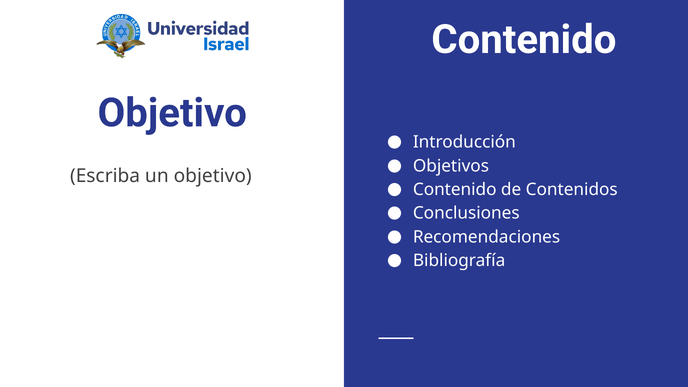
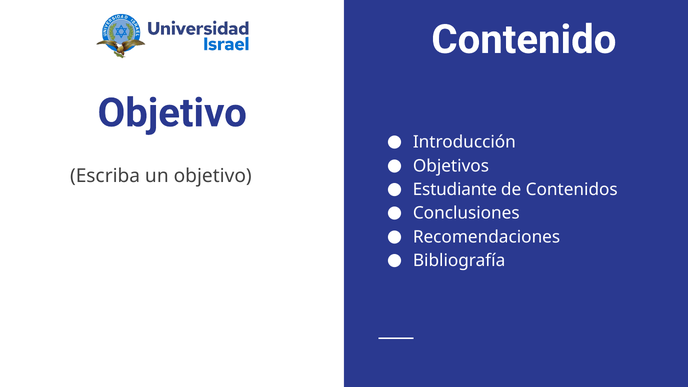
Contenido at (455, 190): Contenido -> Estudiante
